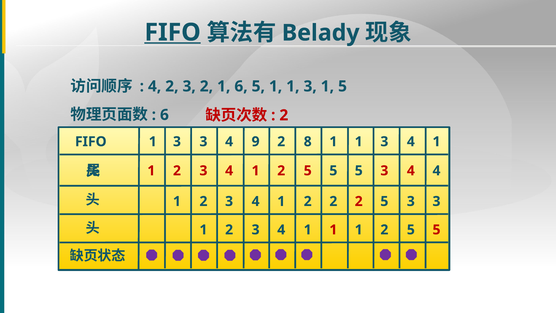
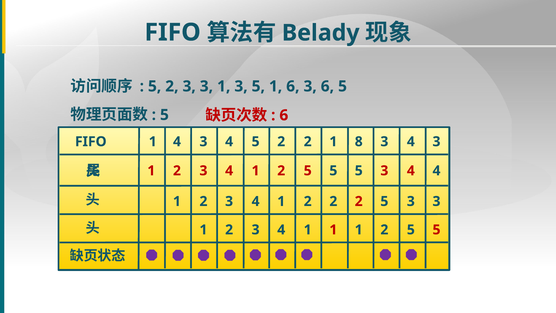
FIFO at (173, 32) underline: present -> none
4 at (155, 86): 4 -> 5
2 3 2: 2 -> 3
6 at (241, 86): 6 -> 3
5 1 1: 1 -> 6
3 1: 1 -> 6
6 at (164, 115): 6 -> 5
2 at (284, 115): 2 -> 6
FIFO 3: 3 -> 4
3 4 9: 9 -> 5
2 8: 8 -> 2
1 at (359, 142): 1 -> 8
3 4 1: 1 -> 3
